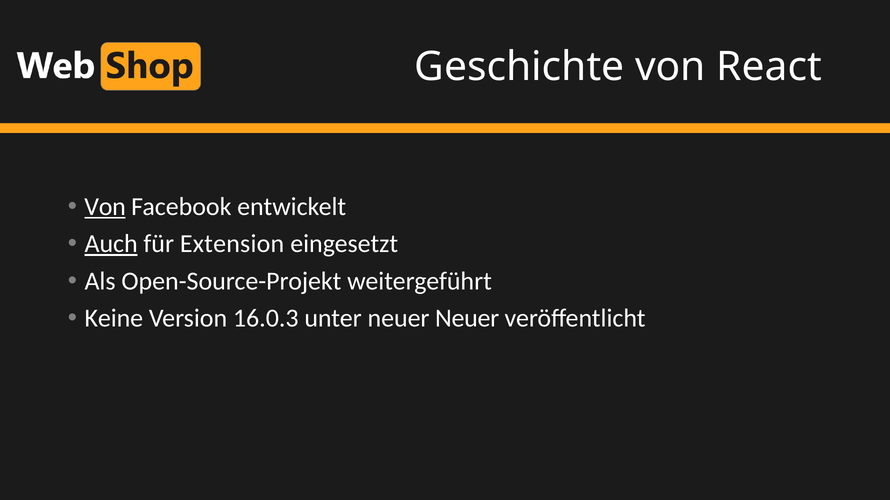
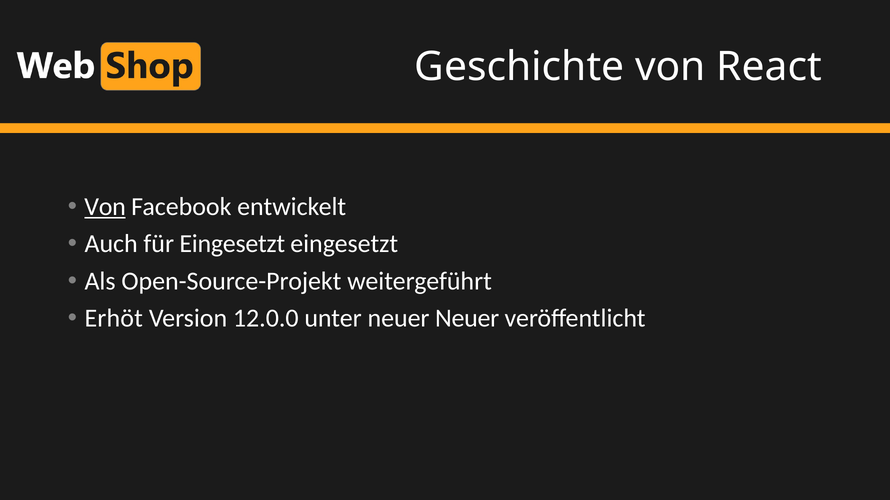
Auch underline: present -> none
für Extension: Extension -> Eingesetzt
Keine: Keine -> Erhöt
16.0.3: 16.0.3 -> 12.0.0
